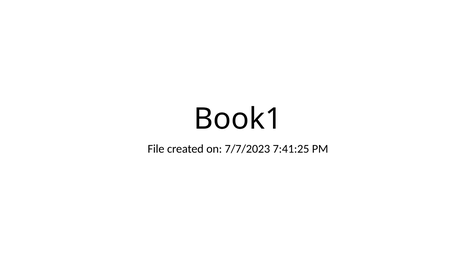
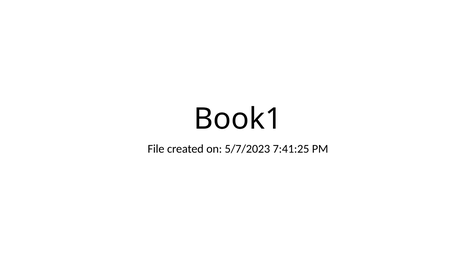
7/7/2023: 7/7/2023 -> 5/7/2023
